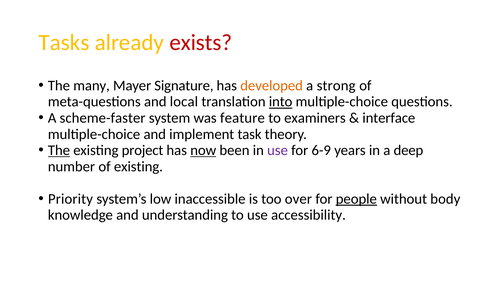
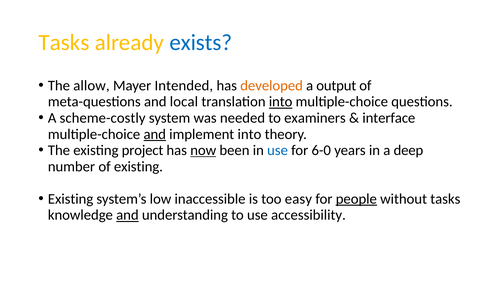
exists colour: red -> blue
many: many -> allow
Signature: Signature -> Intended
strong: strong -> output
scheme-faster: scheme-faster -> scheme-costly
feature: feature -> needed
and at (155, 134) underline: none -> present
implement task: task -> into
The at (59, 150) underline: present -> none
use at (278, 150) colour: purple -> blue
6-9: 6-9 -> 6-0
Priority at (70, 199): Priority -> Existing
over: over -> easy
without body: body -> tasks
and at (127, 215) underline: none -> present
